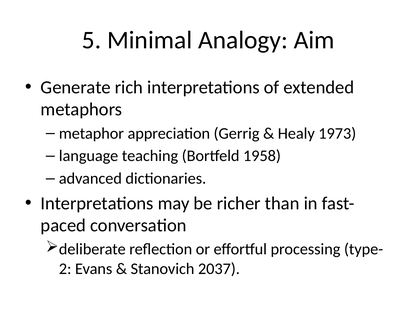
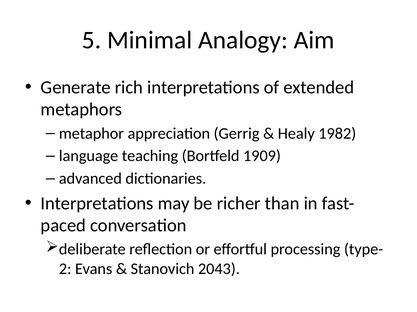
1973: 1973 -> 1982
1958: 1958 -> 1909
2037: 2037 -> 2043
